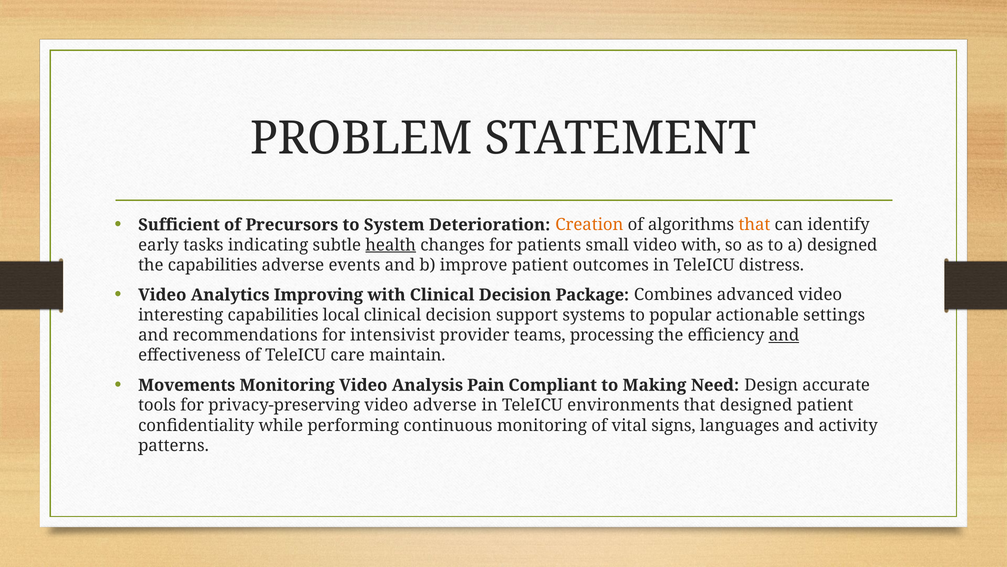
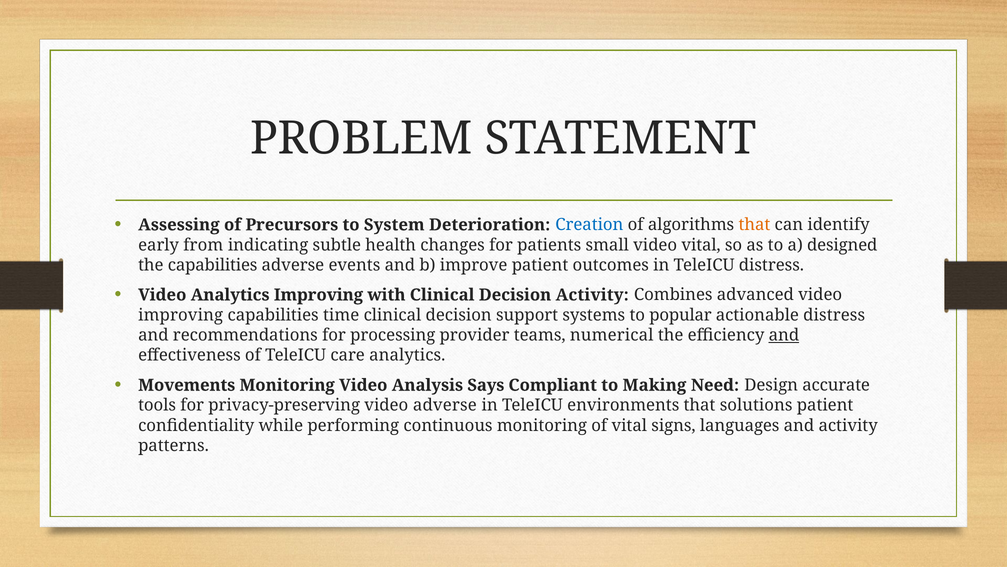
Sufficient: Sufficient -> Assessing
Creation colour: orange -> blue
tasks: tasks -> from
health underline: present -> none
video with: with -> vital
Decision Package: Package -> Activity
interesting at (181, 315): interesting -> improving
local: local -> time
actionable settings: settings -> distress
intensivist: intensivist -> processing
processing: processing -> numerical
care maintain: maintain -> analytics
Pain: Pain -> Says
that designed: designed -> solutions
